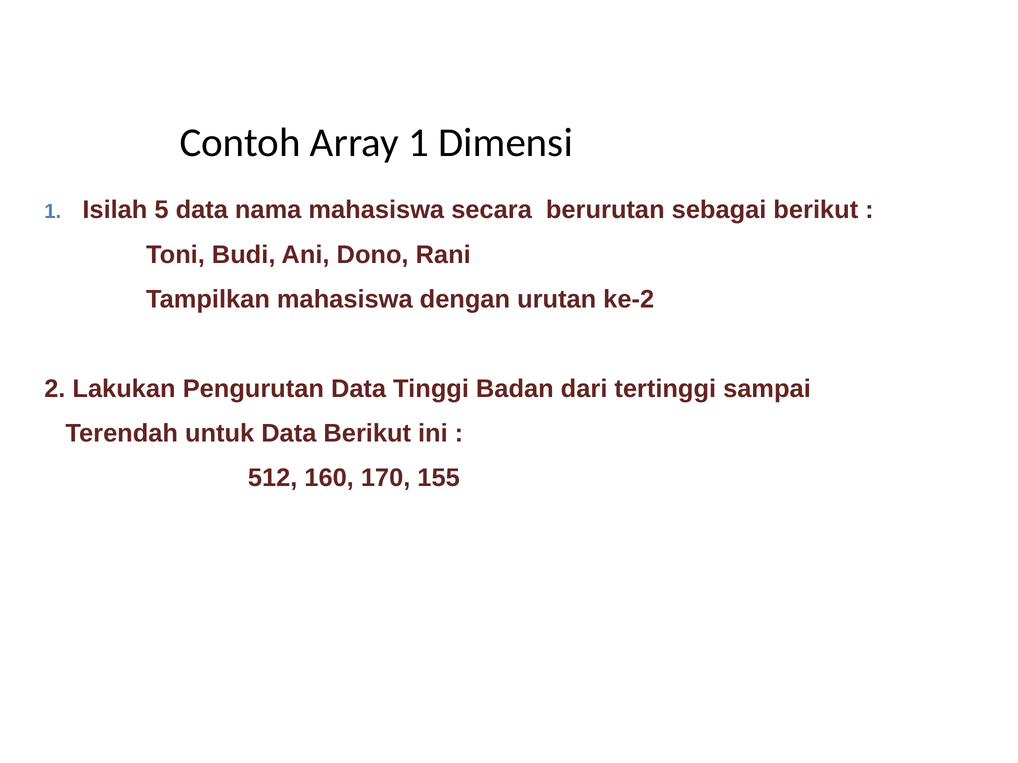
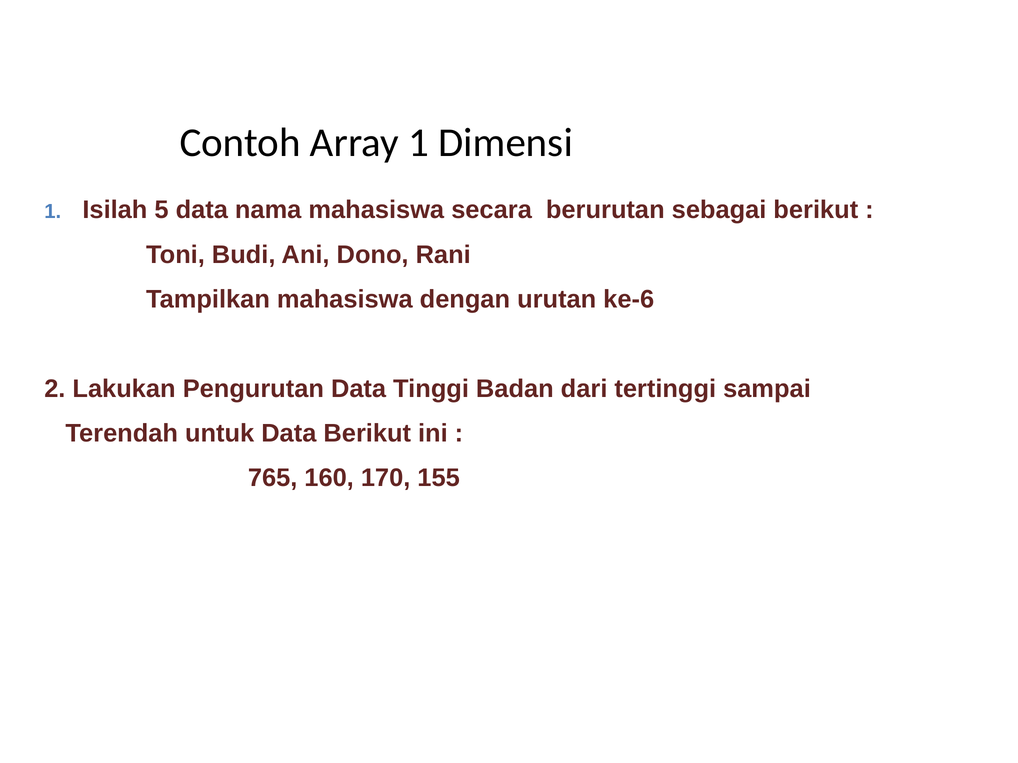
ke-2: ke-2 -> ke-6
512: 512 -> 765
